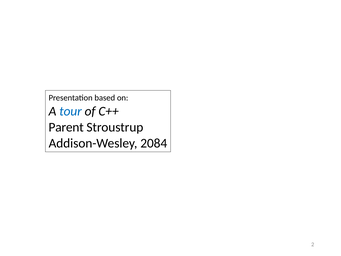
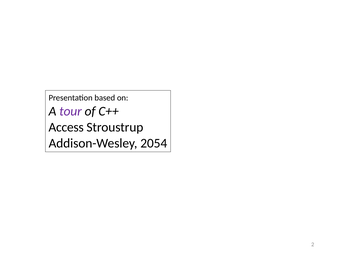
tour colour: blue -> purple
Parent: Parent -> Access
2084: 2084 -> 2054
